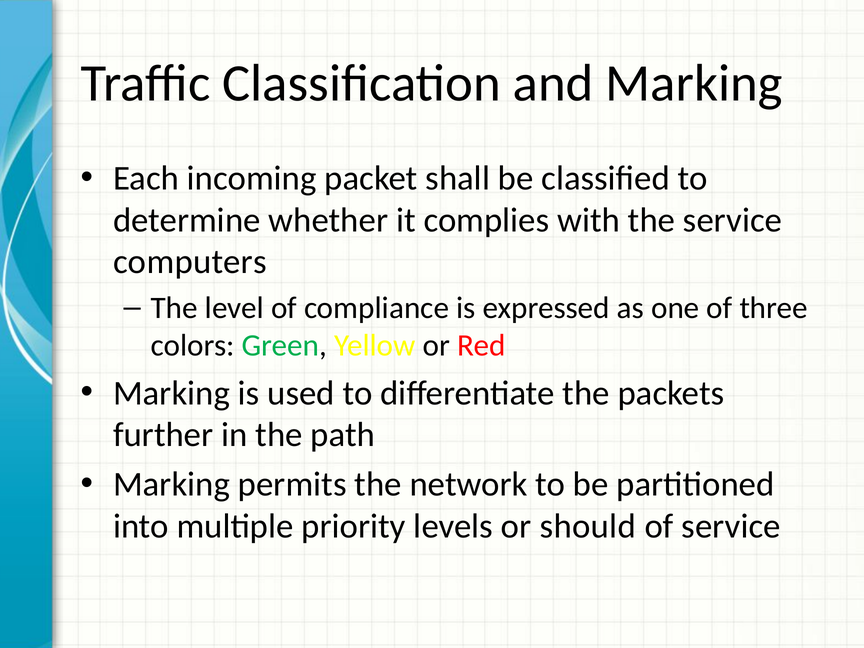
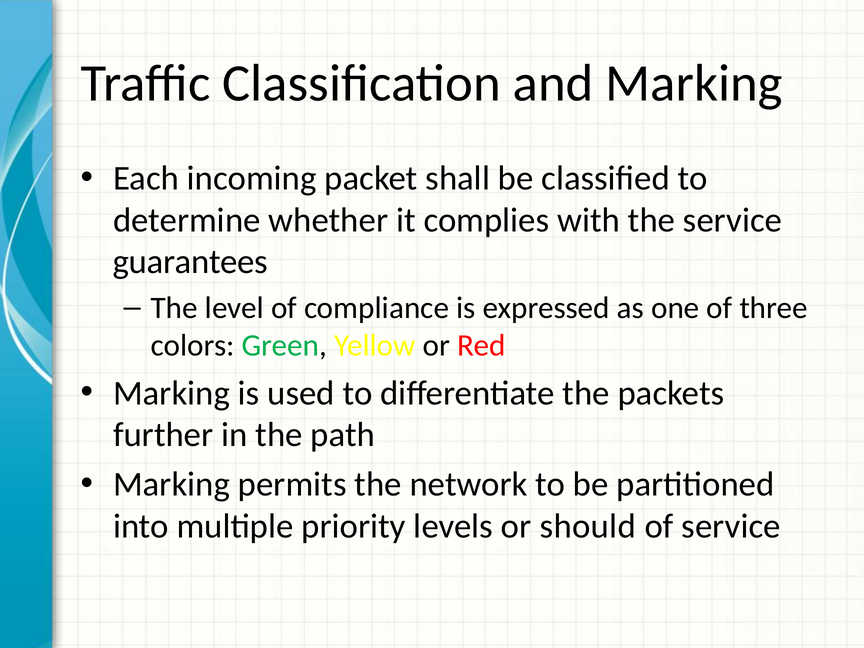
computers: computers -> guarantees
